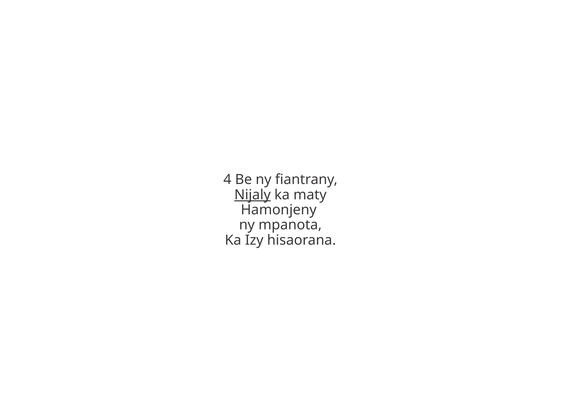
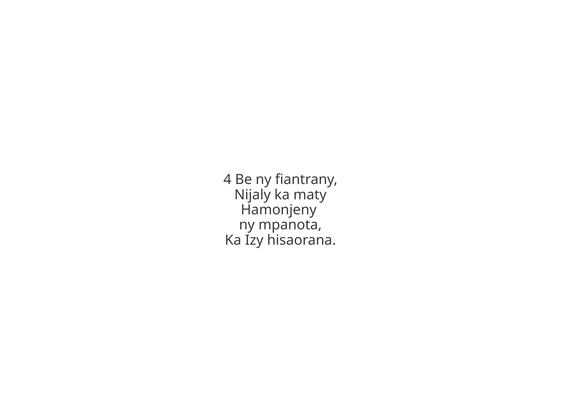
Nijaly underline: present -> none
